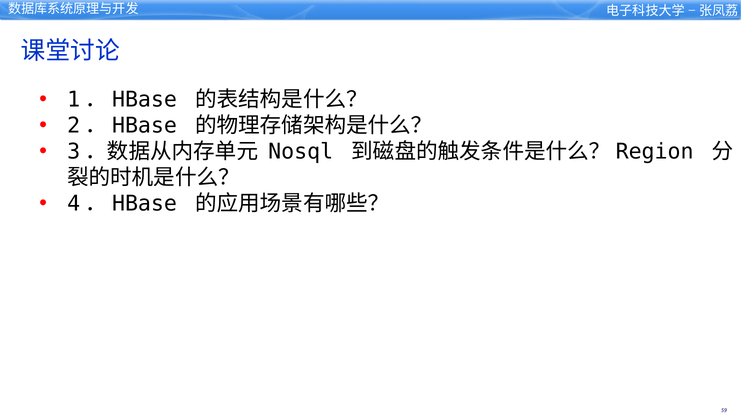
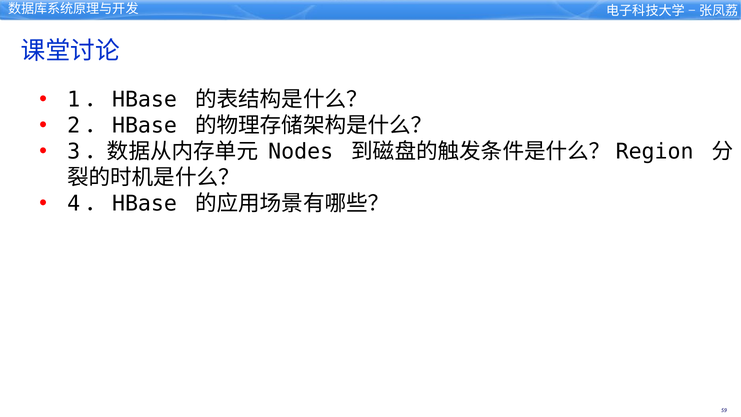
Nosql: Nosql -> Nodes
